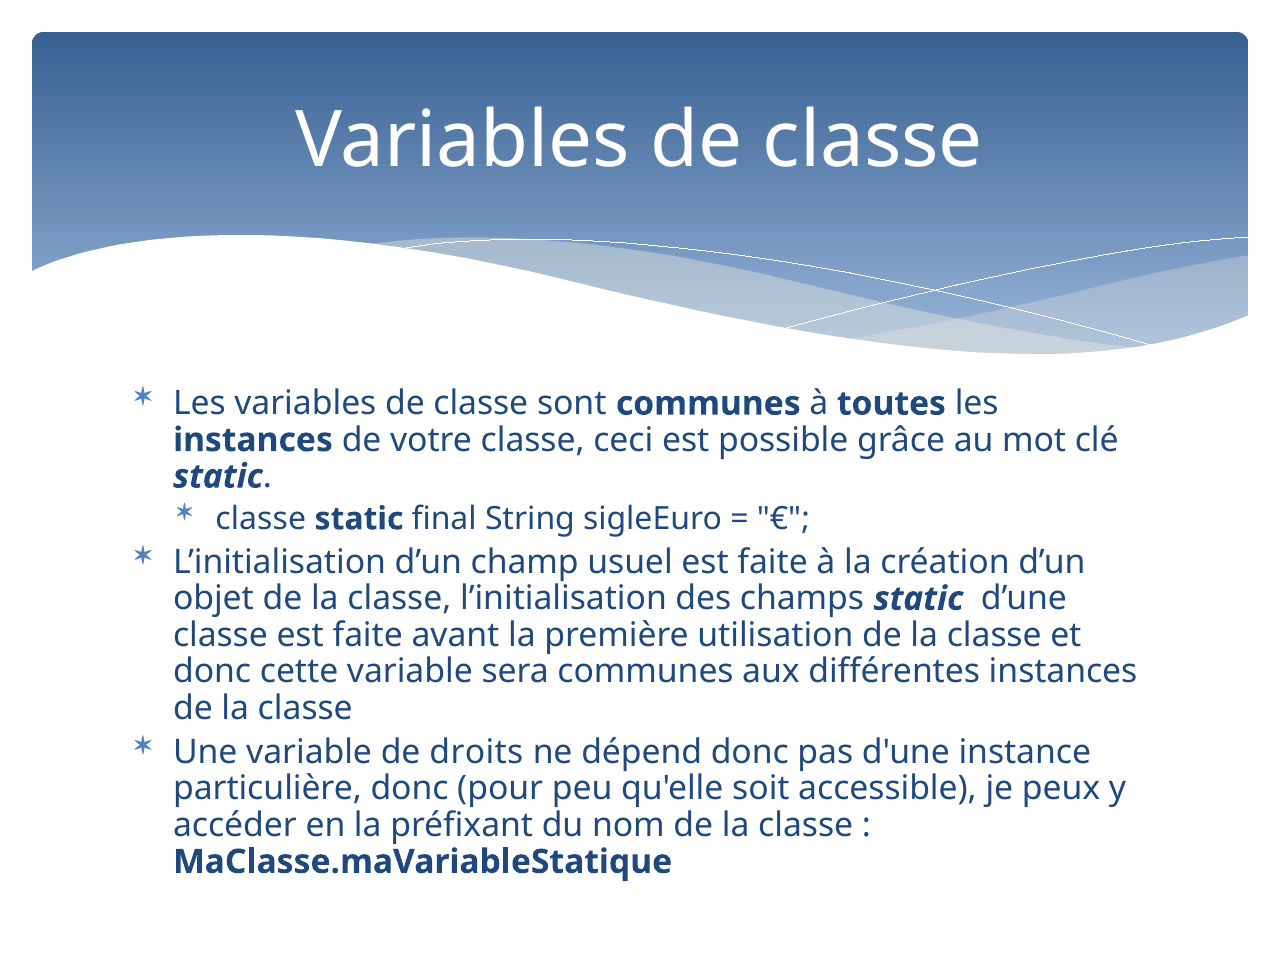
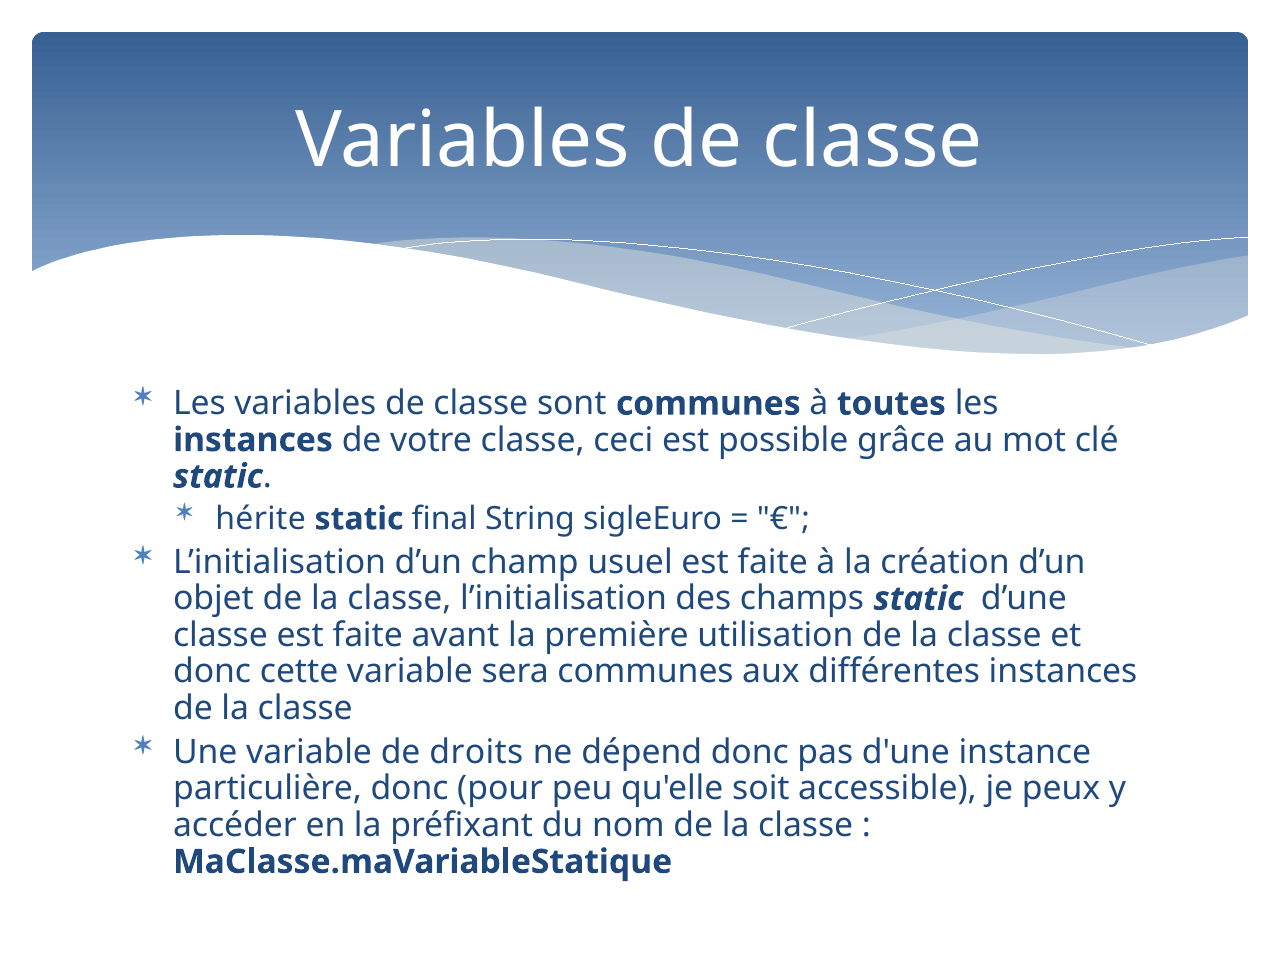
classe at (261, 518): classe -> hérite
